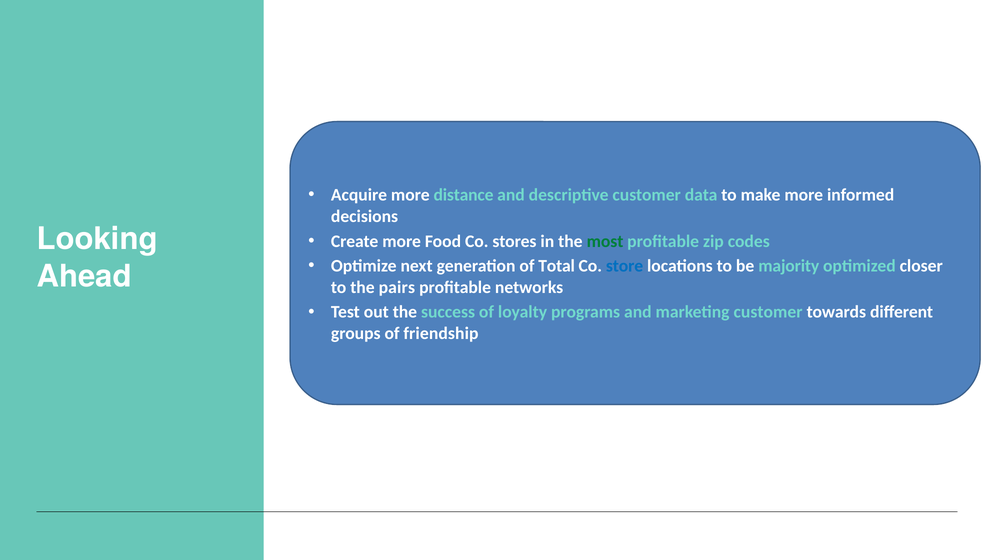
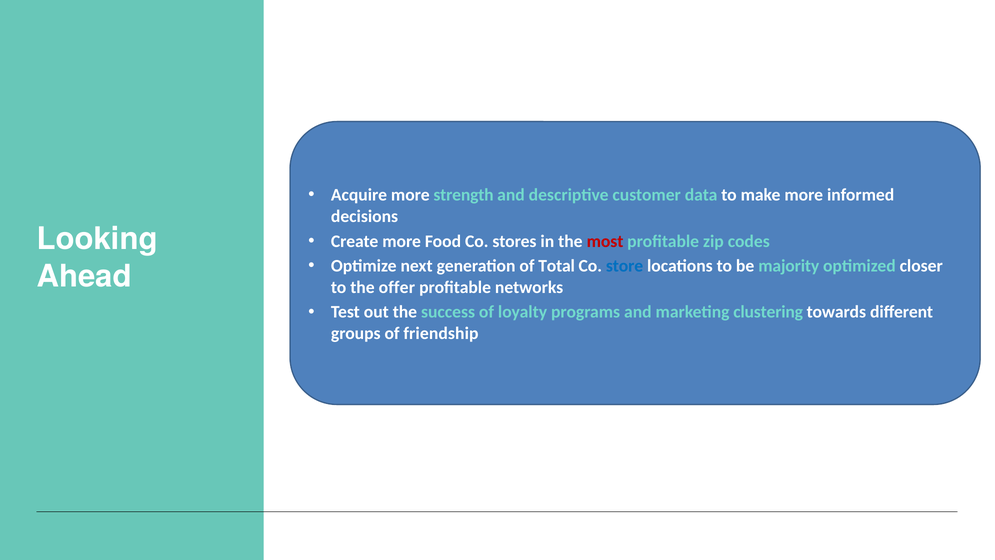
distance: distance -> strength
most colour: green -> red
pairs: pairs -> offer
marketing customer: customer -> clustering
